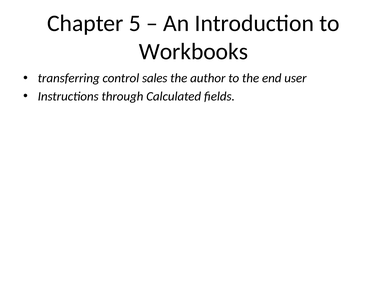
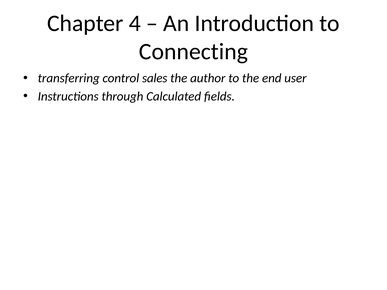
5: 5 -> 4
Workbooks: Workbooks -> Connecting
